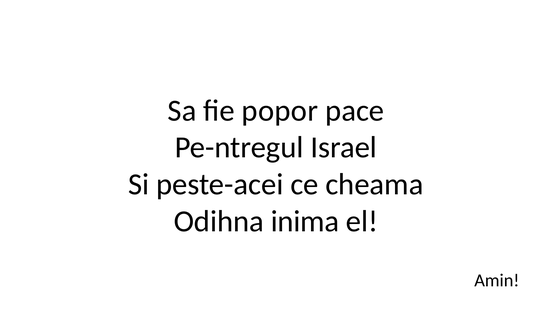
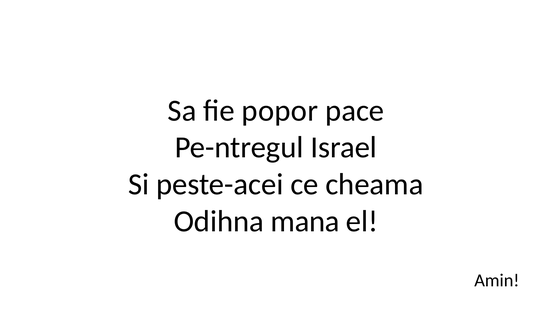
inima: inima -> mana
